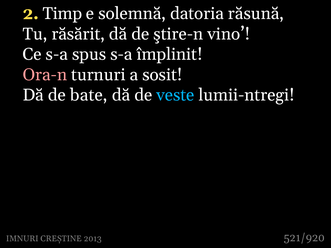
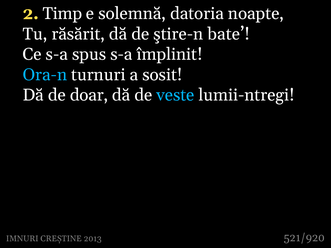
răsună: răsună -> noapte
vino: vino -> bate
Ora-n colour: pink -> light blue
bate: bate -> doar
